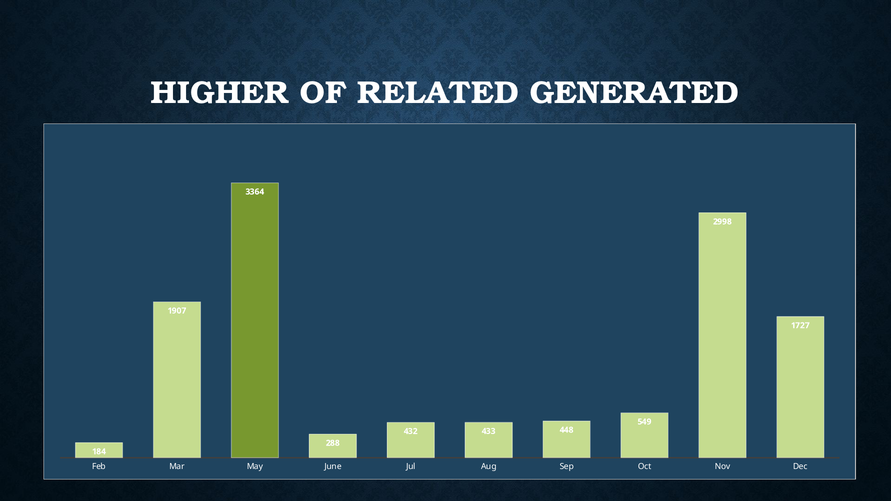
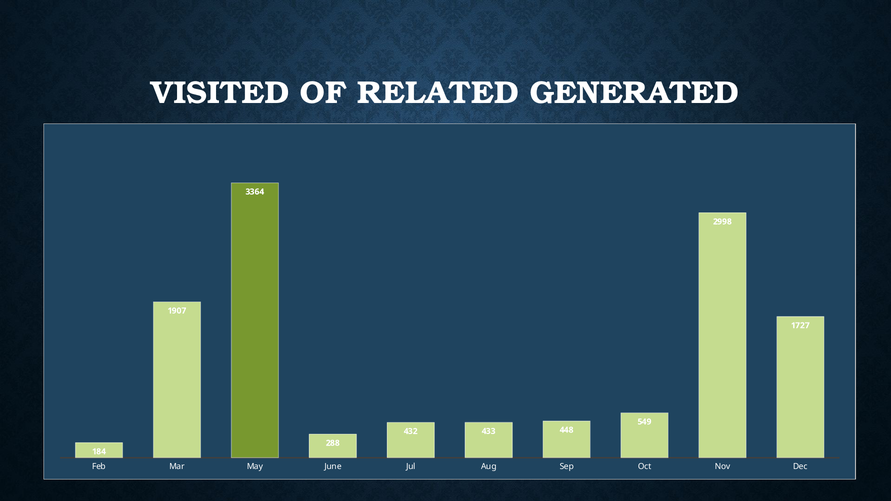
HIGHER: HIGHER -> VISITED
